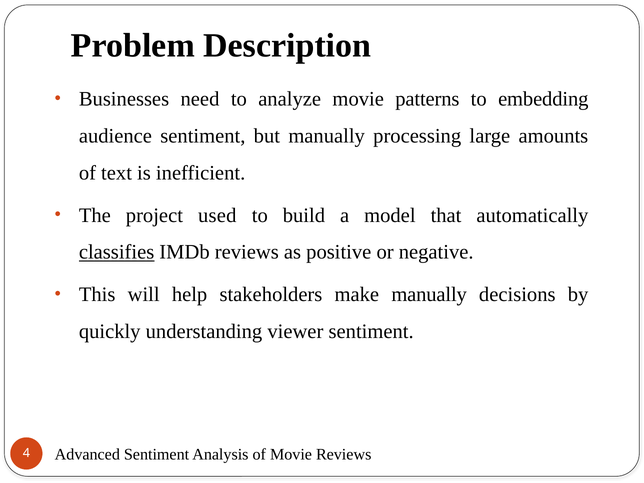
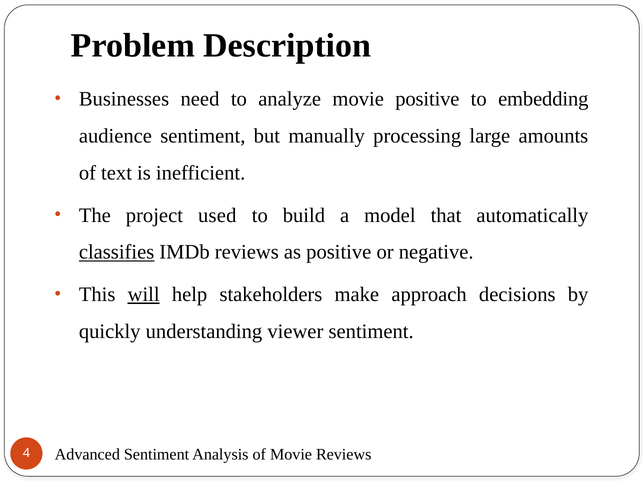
movie patterns: patterns -> positive
will underline: none -> present
make manually: manually -> approach
